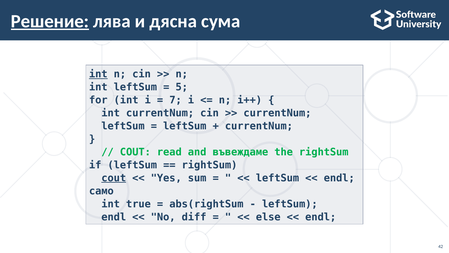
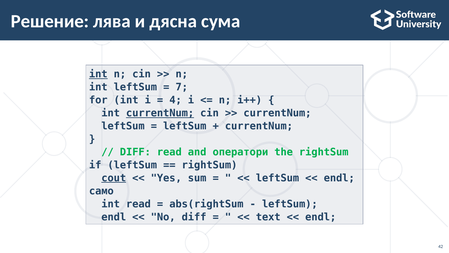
Решение underline: present -> none
5: 5 -> 7
7: 7 -> 4
currentNum at (160, 113) underline: none -> present
COUT at (135, 152): COUT -> DIFF
въвеждаме: въвеждаме -> оператори
int true: true -> read
else: else -> text
